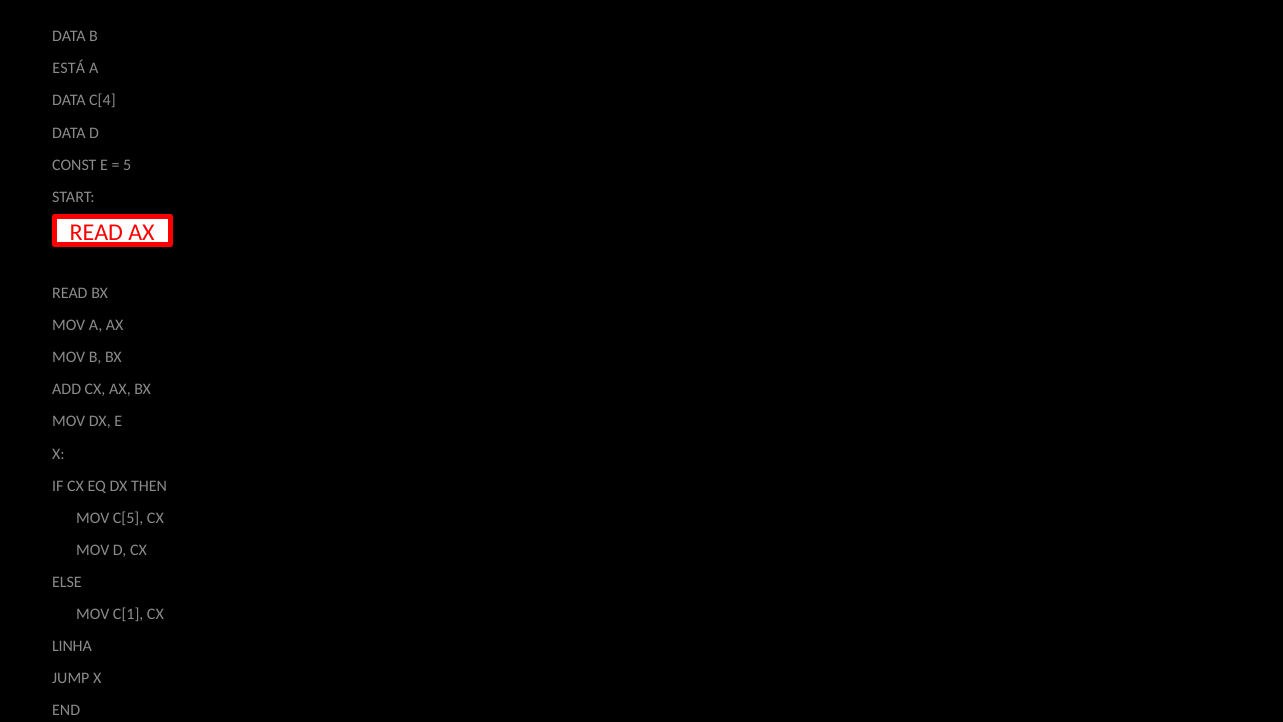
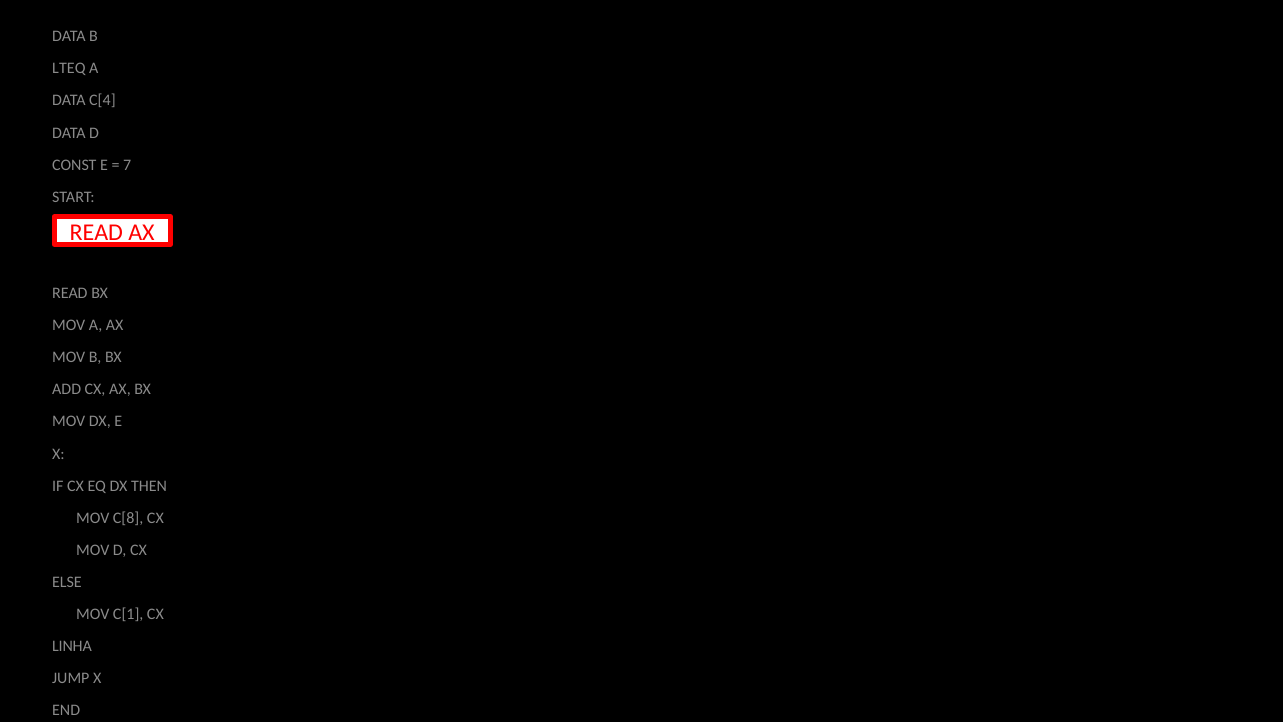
ESTÁ: ESTÁ -> LTEQ
5: 5 -> 7
C[5: C[5 -> C[8
